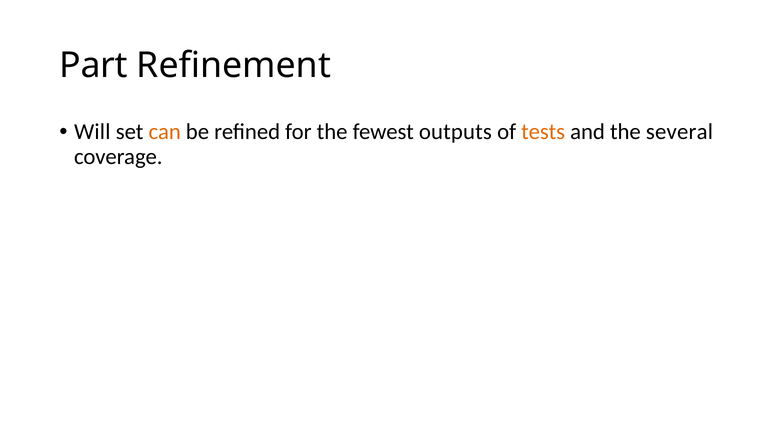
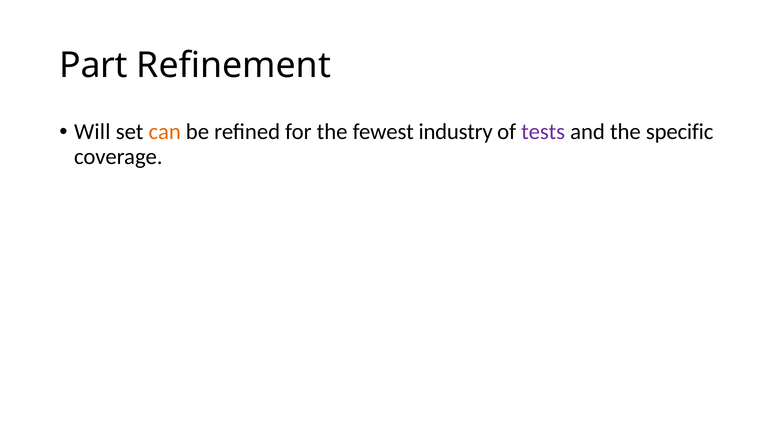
outputs: outputs -> industry
tests colour: orange -> purple
several: several -> specific
